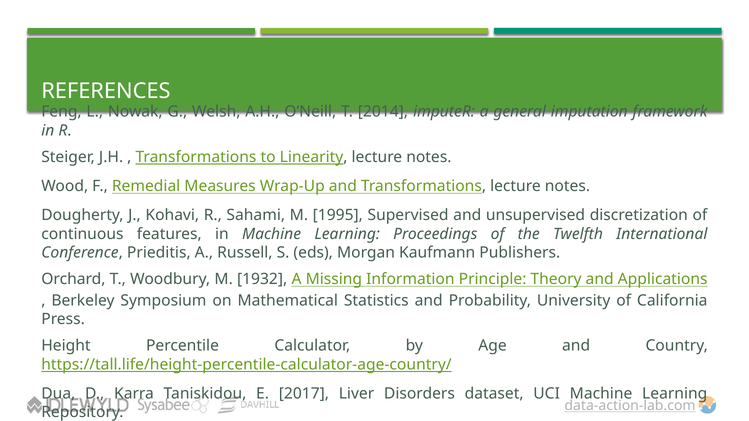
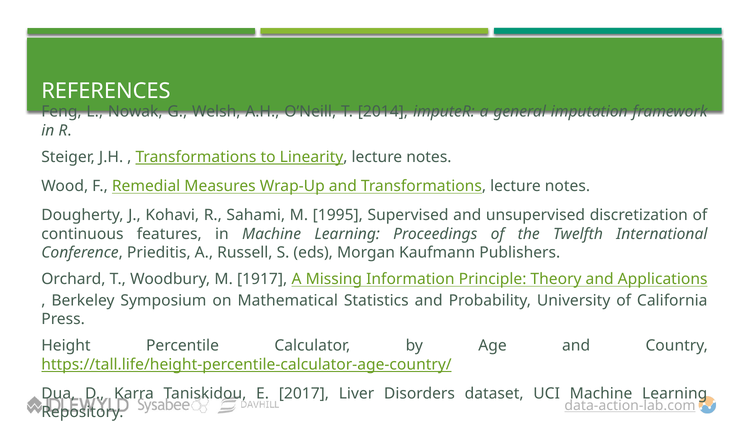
1932: 1932 -> 1917
